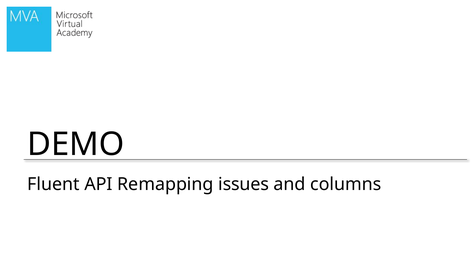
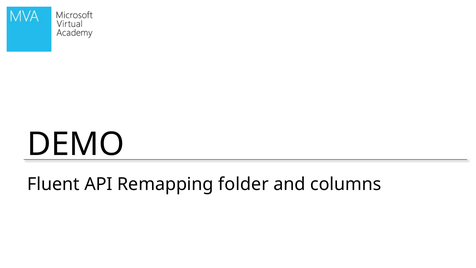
issues: issues -> folder
